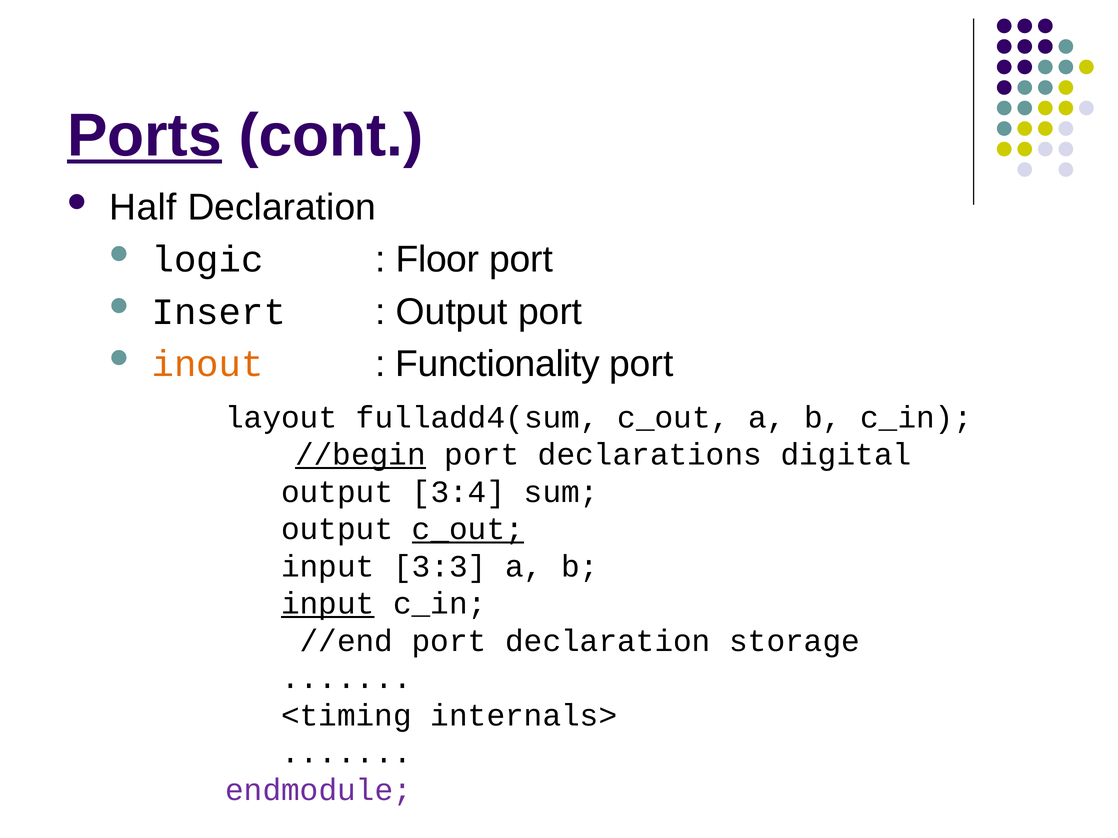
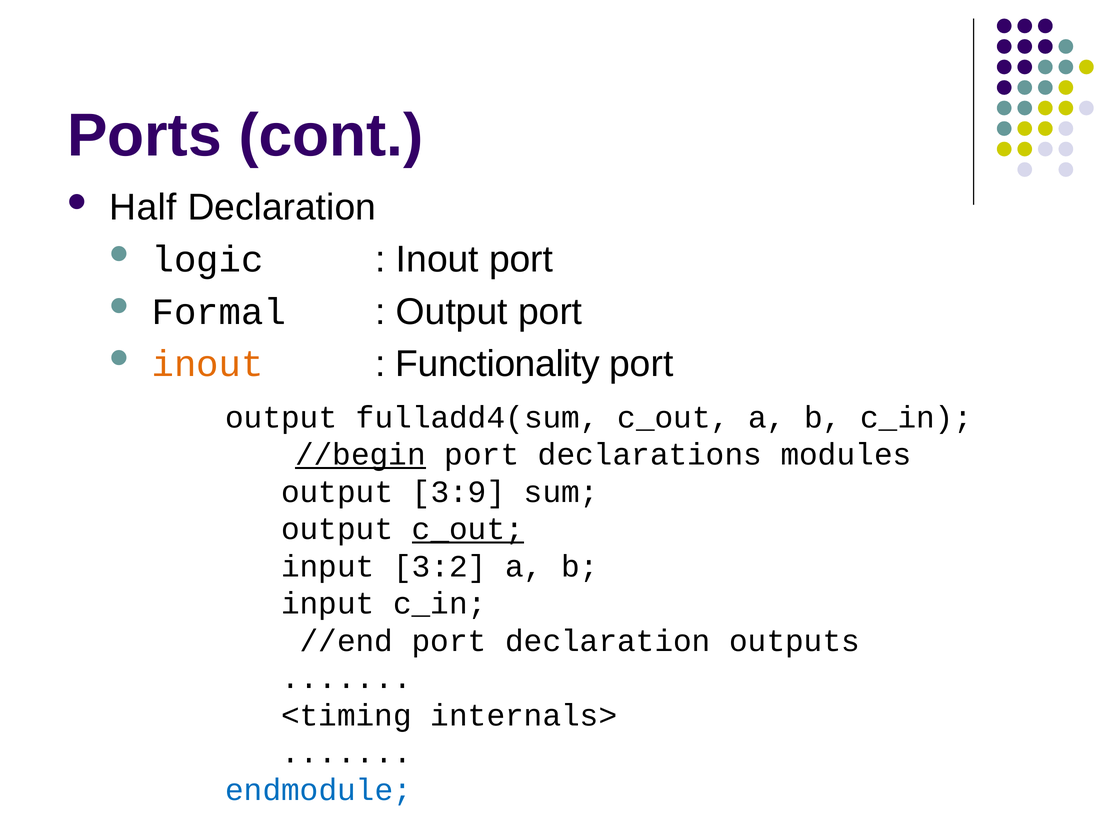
Ports underline: present -> none
Floor at (438, 260): Floor -> Inout
Insert: Insert -> Formal
layout at (281, 418): layout -> output
digital: digital -> modules
3:4: 3:4 -> 3:9
3:3: 3:3 -> 3:2
input at (328, 604) underline: present -> none
storage: storage -> outputs
endmodule colour: purple -> blue
